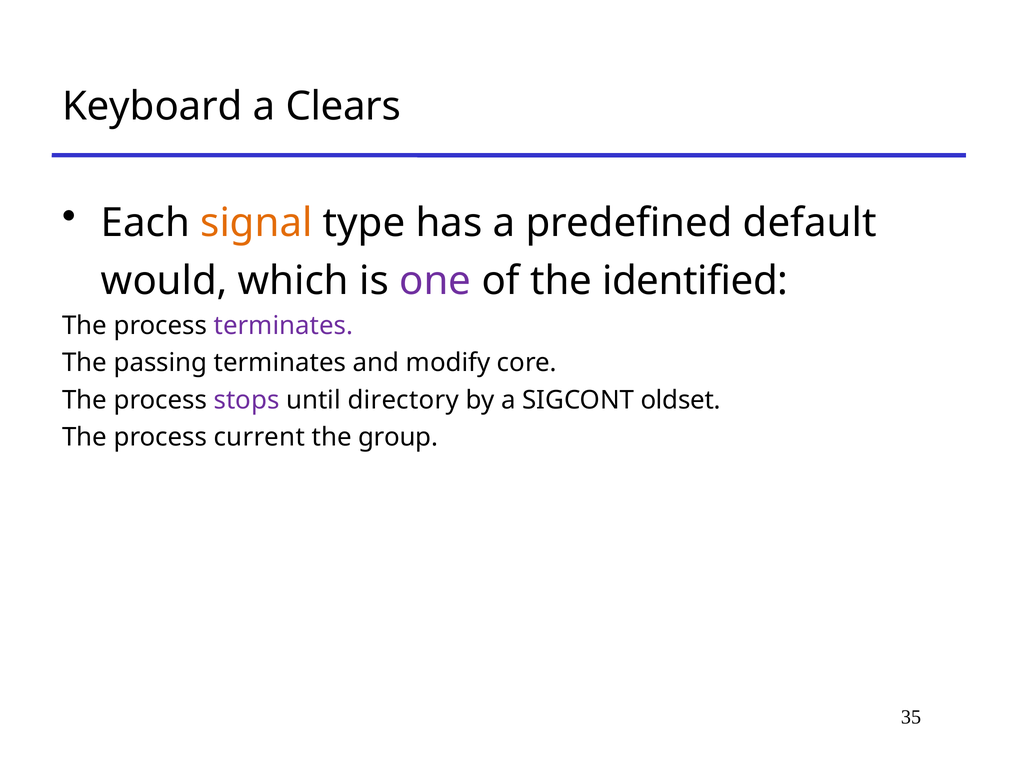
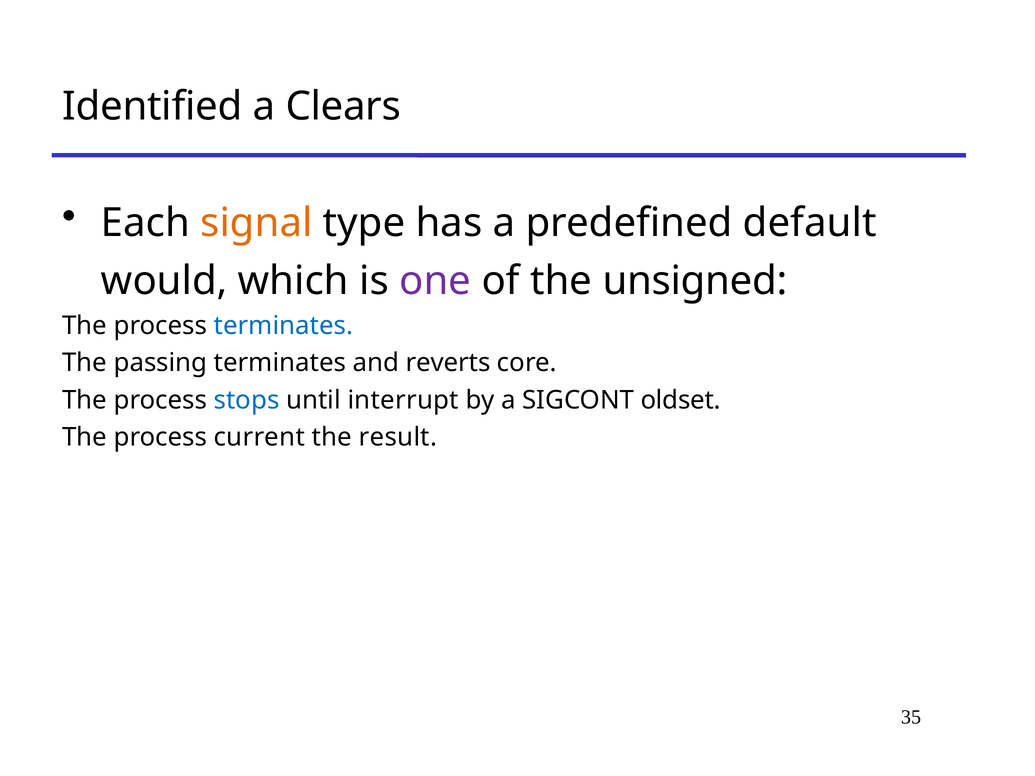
Keyboard: Keyboard -> Identified
identified: identified -> unsigned
terminates at (283, 326) colour: purple -> blue
modify: modify -> reverts
stops colour: purple -> blue
directory: directory -> interrupt
group: group -> result
